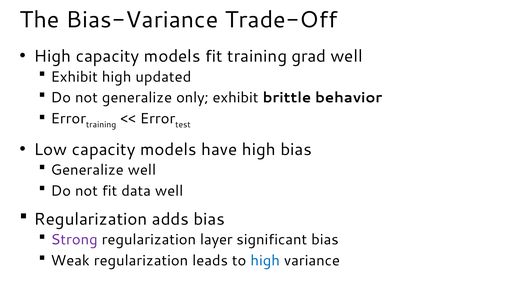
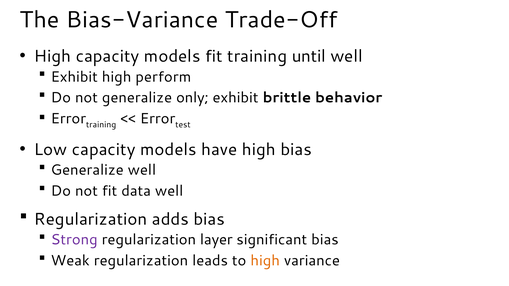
grad: grad -> until
updated: updated -> perform
high at (265, 261) colour: blue -> orange
